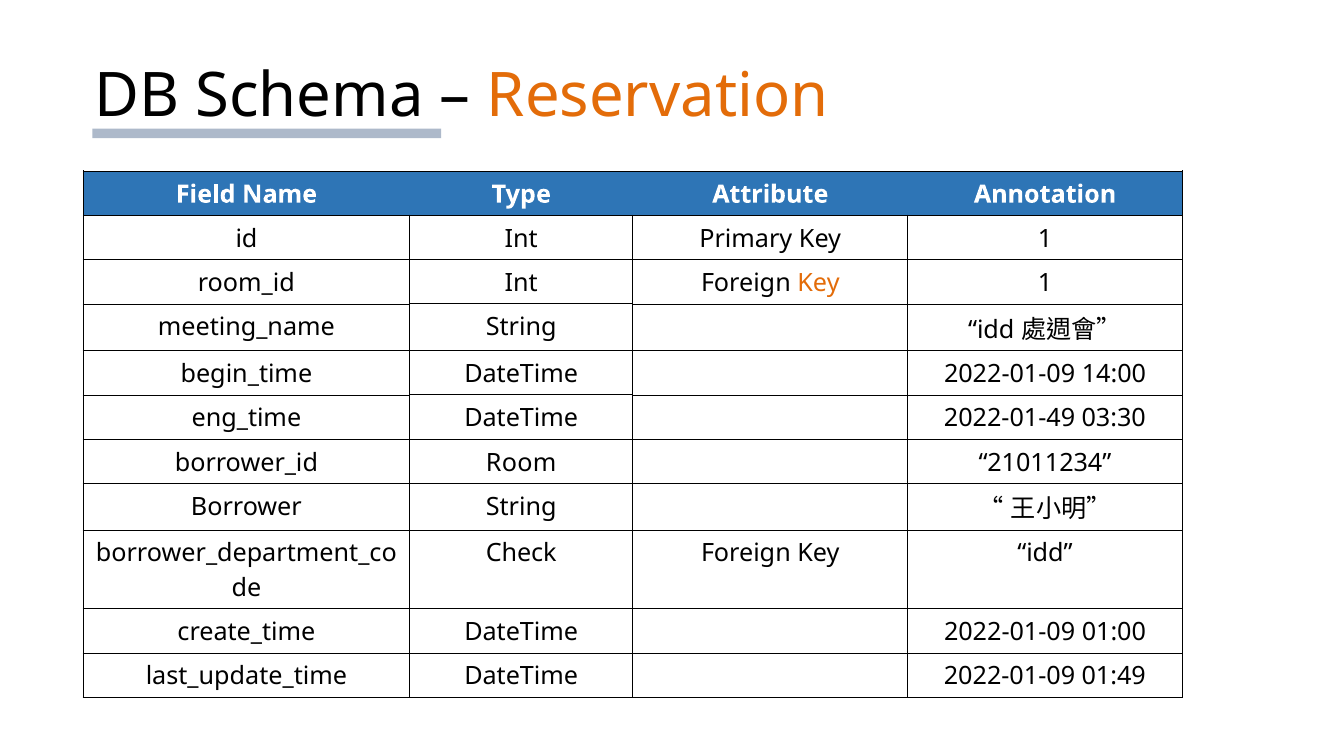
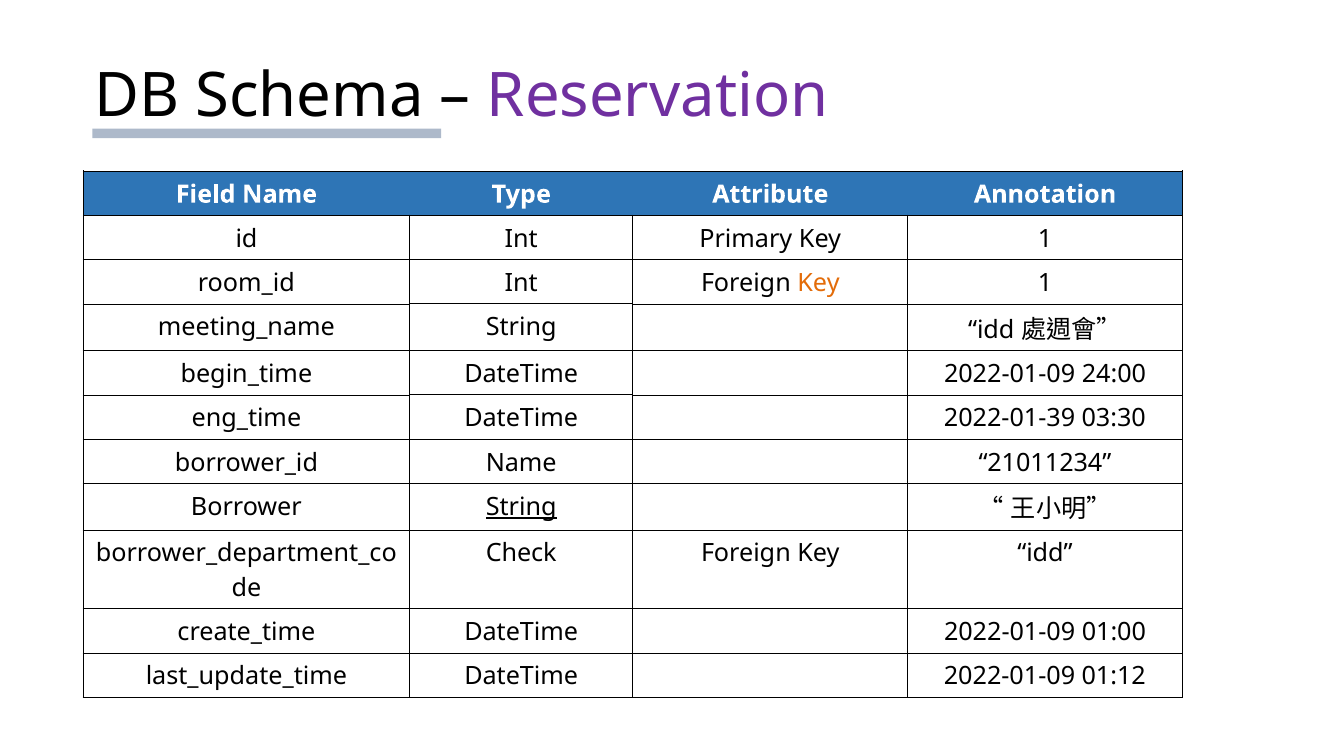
Reservation colour: orange -> purple
14:00: 14:00 -> 24:00
2022-01-49: 2022-01-49 -> 2022-01-39
Room at (521, 463): Room -> Name
String at (521, 507) underline: none -> present
01:49: 01:49 -> 01:12
